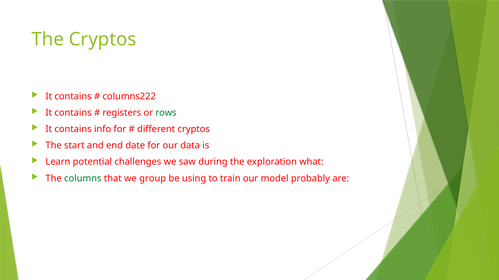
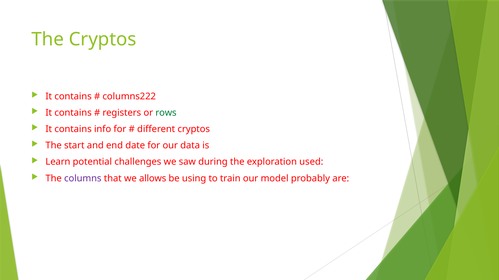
what: what -> used
columns colour: green -> purple
group: group -> allows
